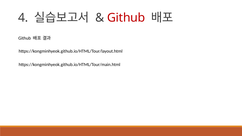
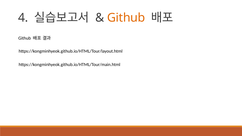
Github at (126, 18) colour: red -> orange
